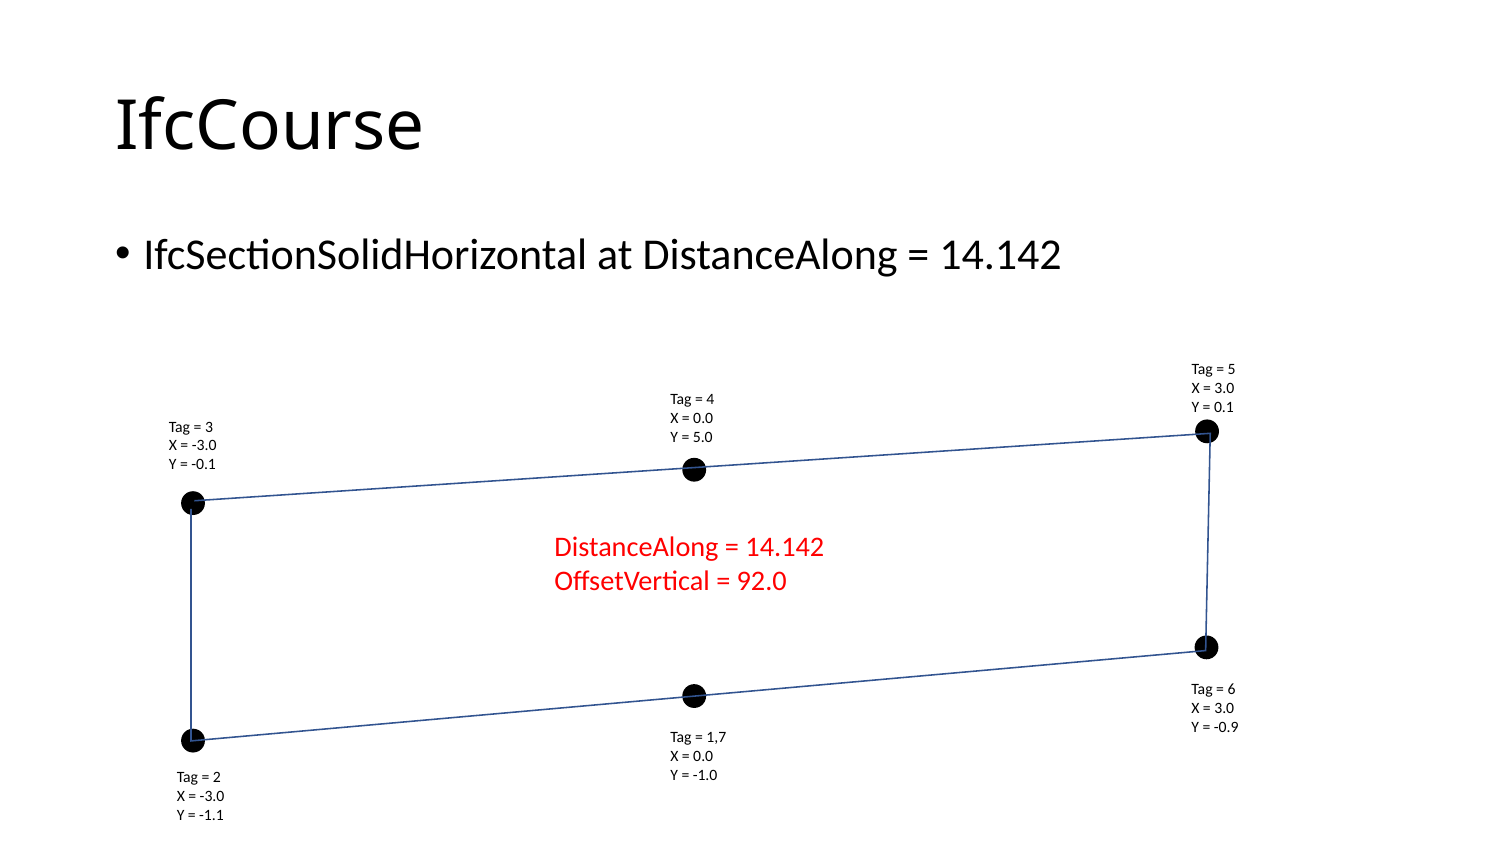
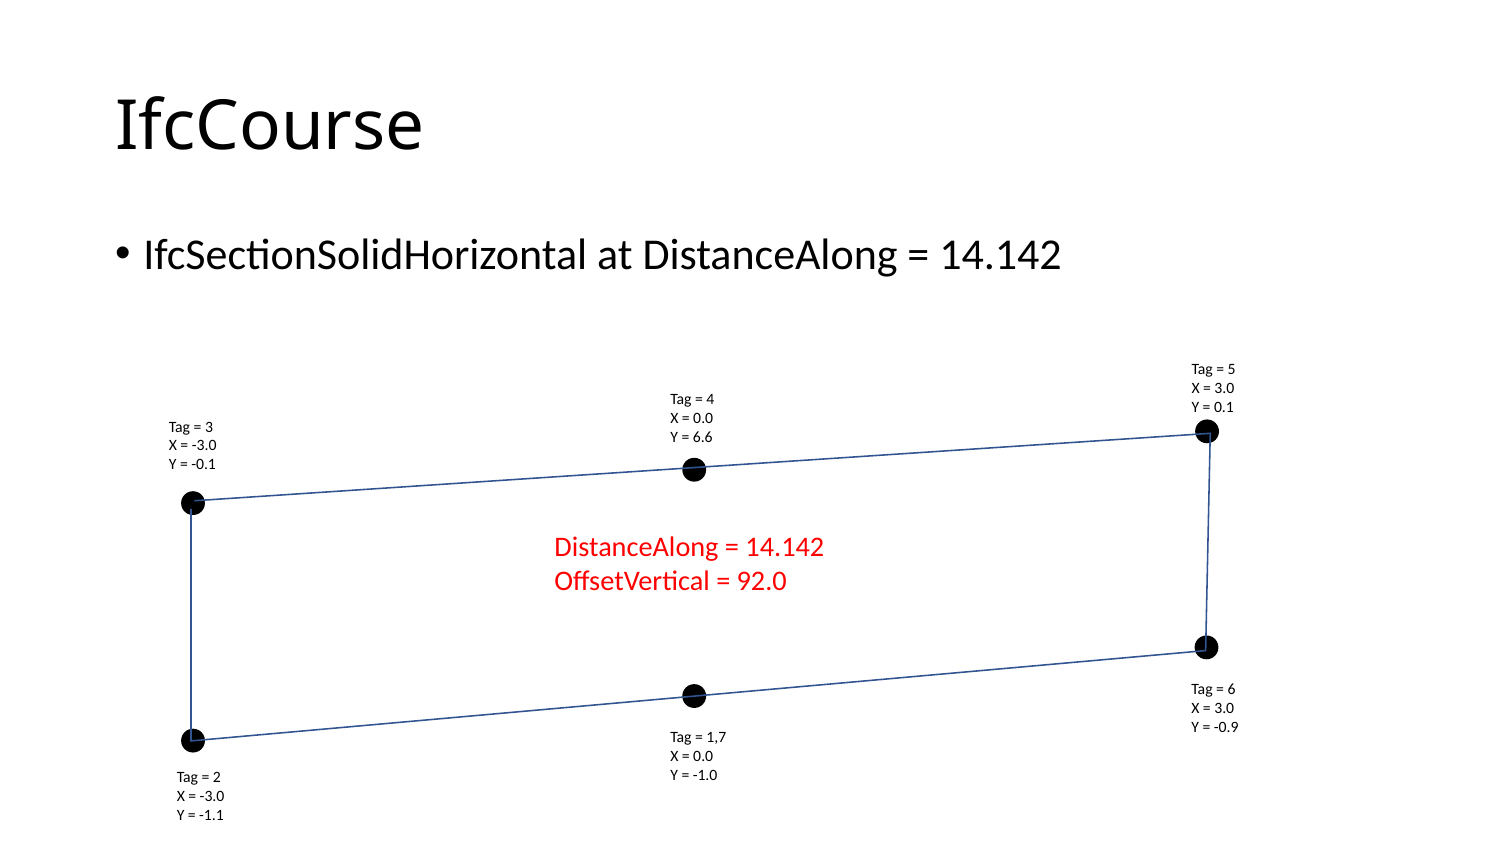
5.0: 5.0 -> 6.6
